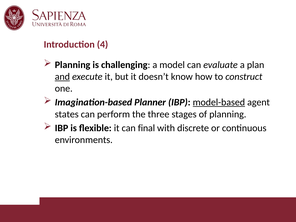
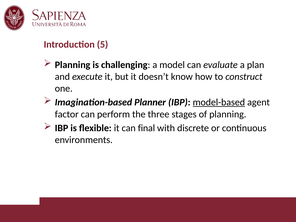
4: 4 -> 5
and underline: present -> none
states: states -> factor
